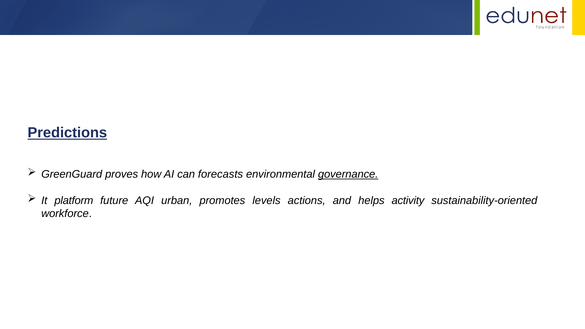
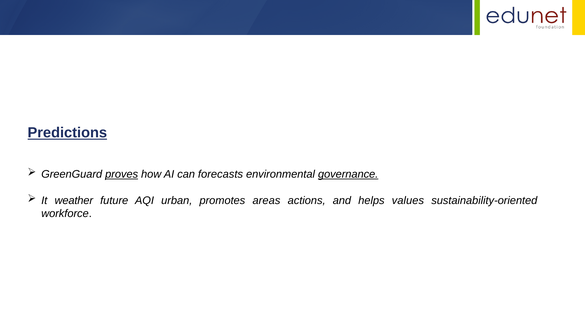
proves underline: none -> present
platform: platform -> weather
levels: levels -> areas
activity: activity -> values
